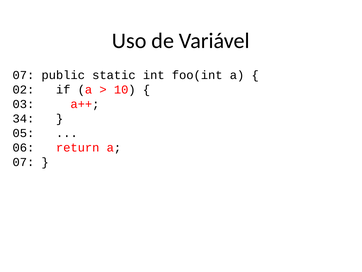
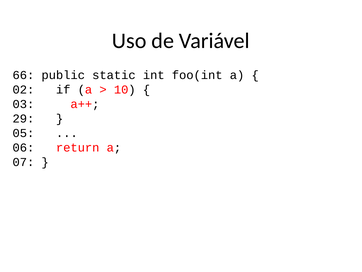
07 at (23, 75): 07 -> 66
34: 34 -> 29
